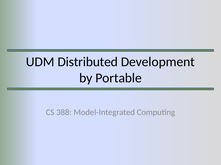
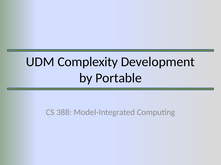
Distributed: Distributed -> Complexity
